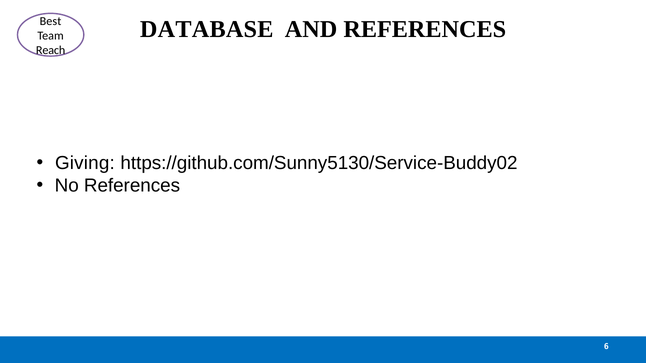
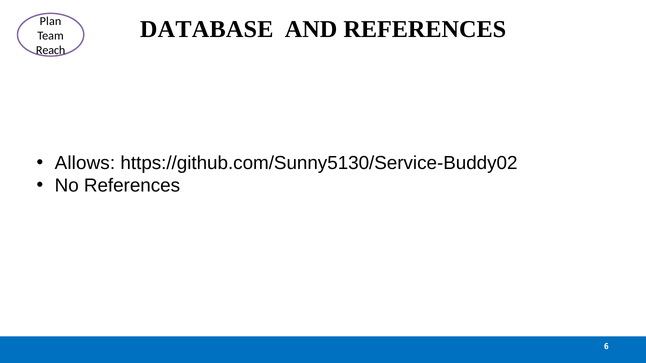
Best: Best -> Plan
Giving: Giving -> Allows
